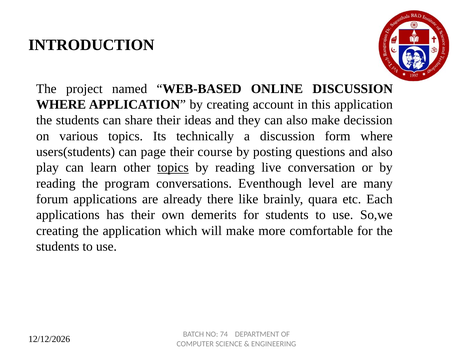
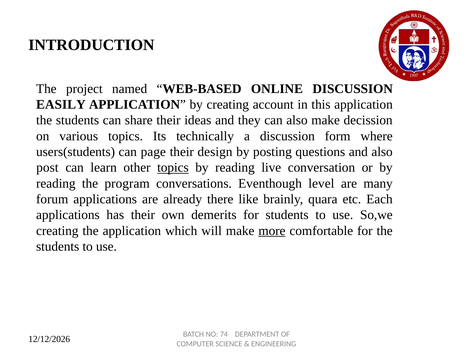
WHERE at (61, 104): WHERE -> EASILY
course: course -> design
play: play -> post
more underline: none -> present
